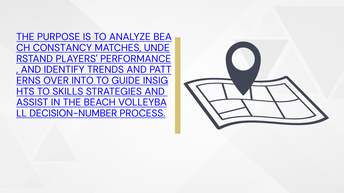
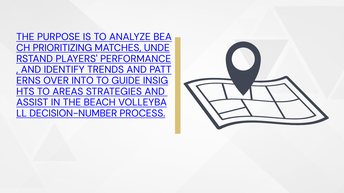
CONSTANCY: CONSTANCY -> PRIORITIZING
SKILLS: SKILLS -> AREAS
